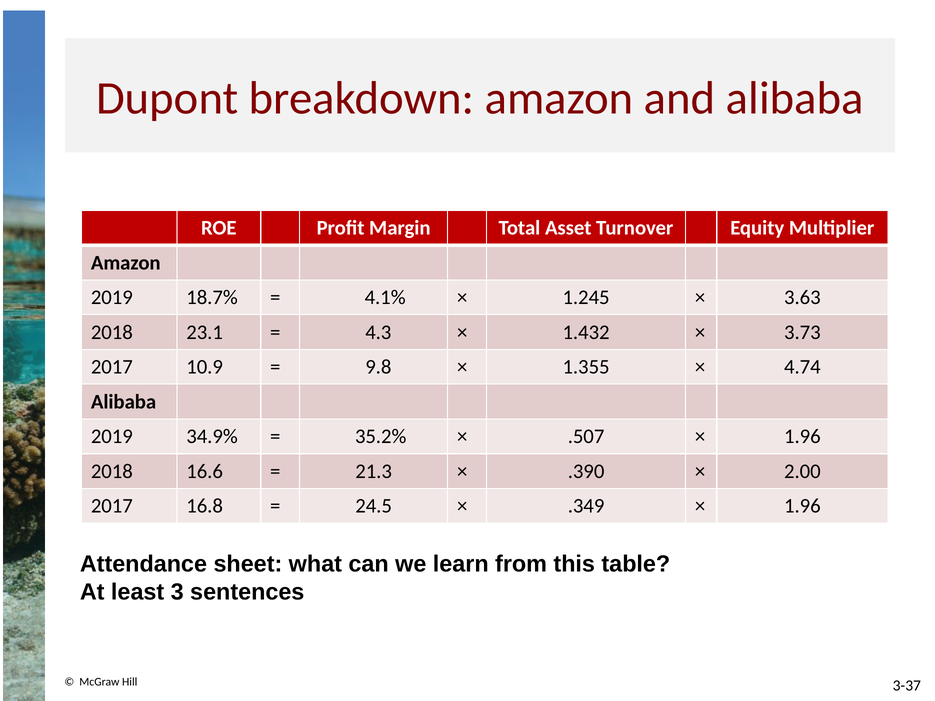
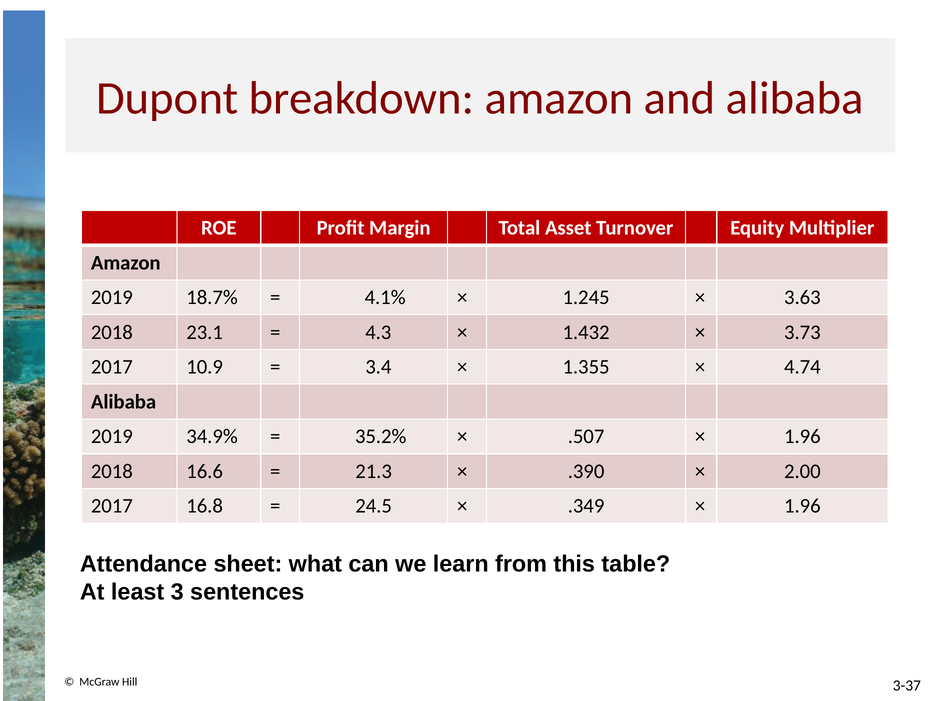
9.8: 9.8 -> 3.4
